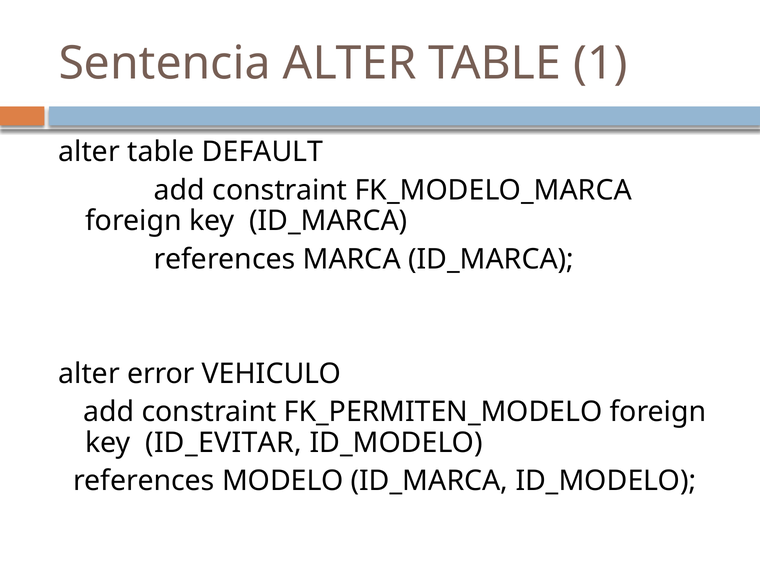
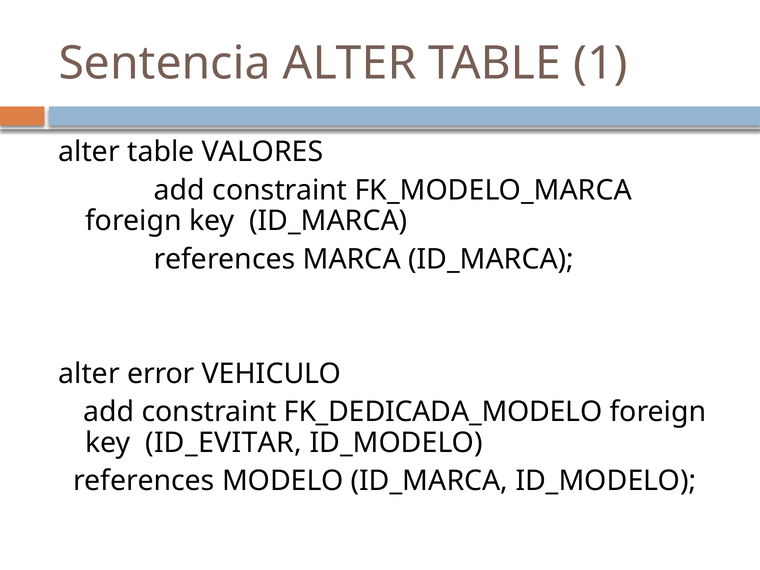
DEFAULT: DEFAULT -> VALORES
FK_PERMITEN_MODELO: FK_PERMITEN_MODELO -> FK_DEDICADA_MODELO
